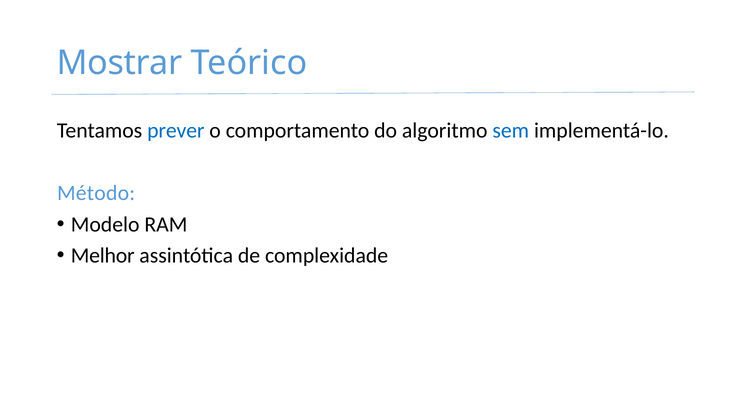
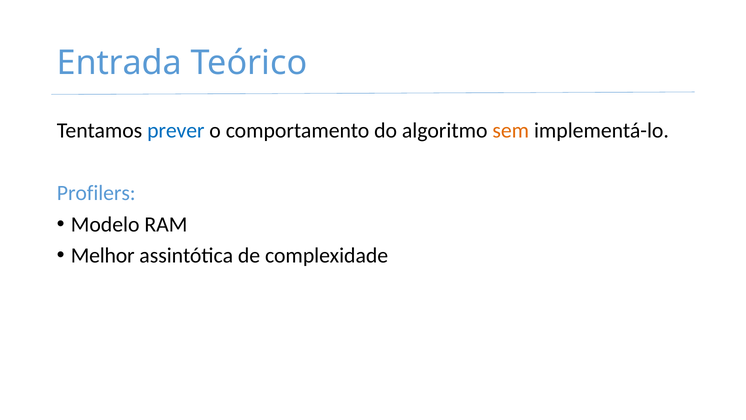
Mostrar: Mostrar -> Entrada
sem colour: blue -> orange
Método: Método -> Profilers
